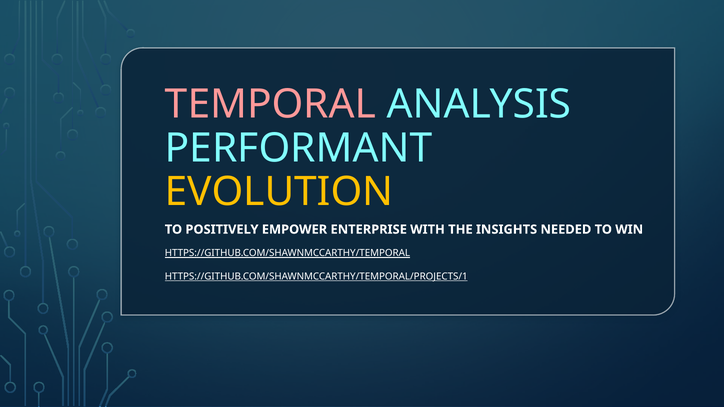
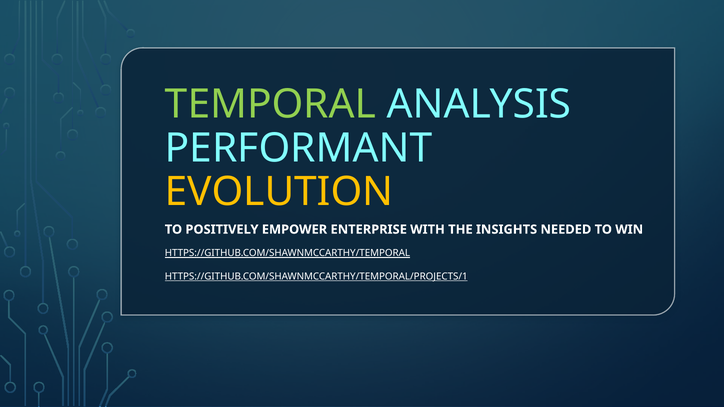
TEMPORAL colour: pink -> light green
